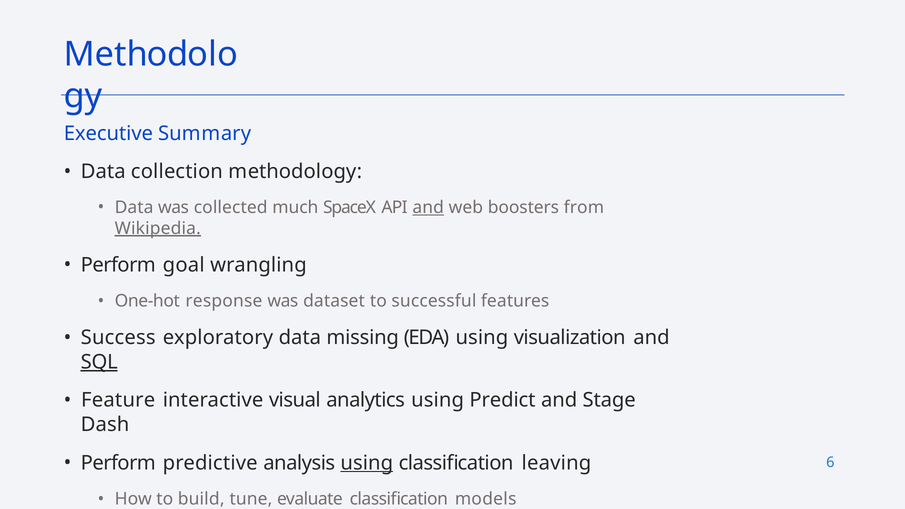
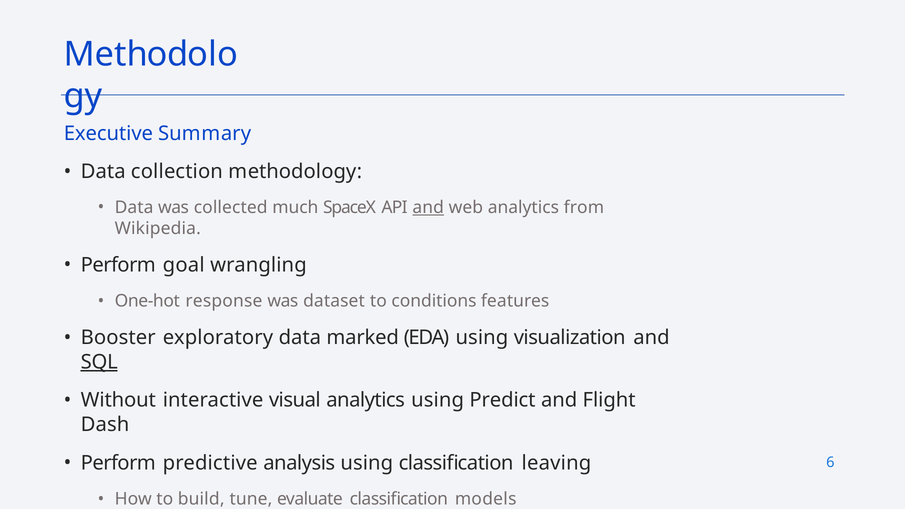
web boosters: boosters -> analytics
Wikipedia underline: present -> none
successful: successful -> conditions
Success: Success -> Booster
missing: missing -> marked
Feature: Feature -> Without
Stage: Stage -> Flight
using at (367, 463) underline: present -> none
